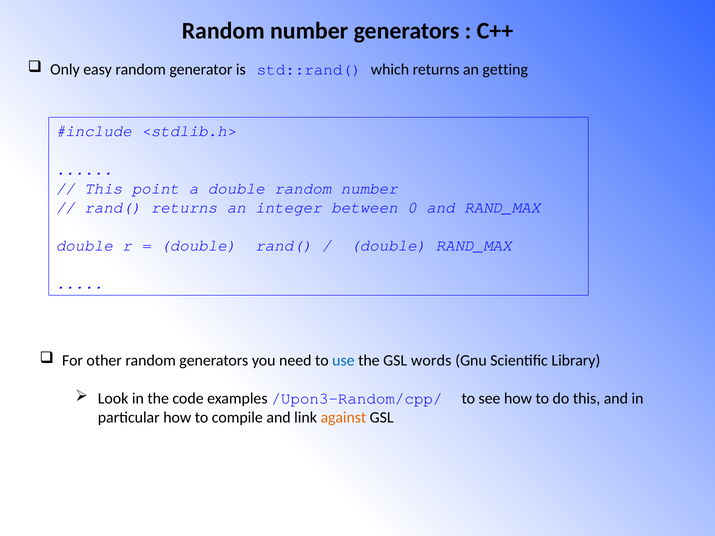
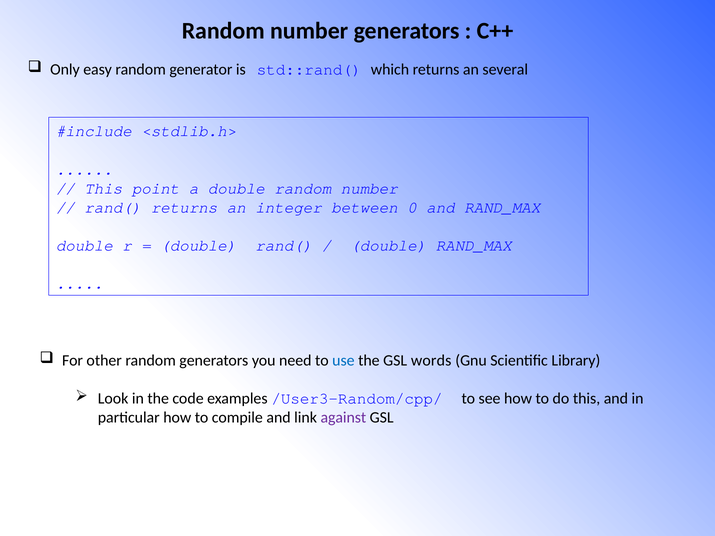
getting: getting -> several
/Upon3-Random/cpp/: /Upon3-Random/cpp/ -> /User3-Random/cpp/
against colour: orange -> purple
